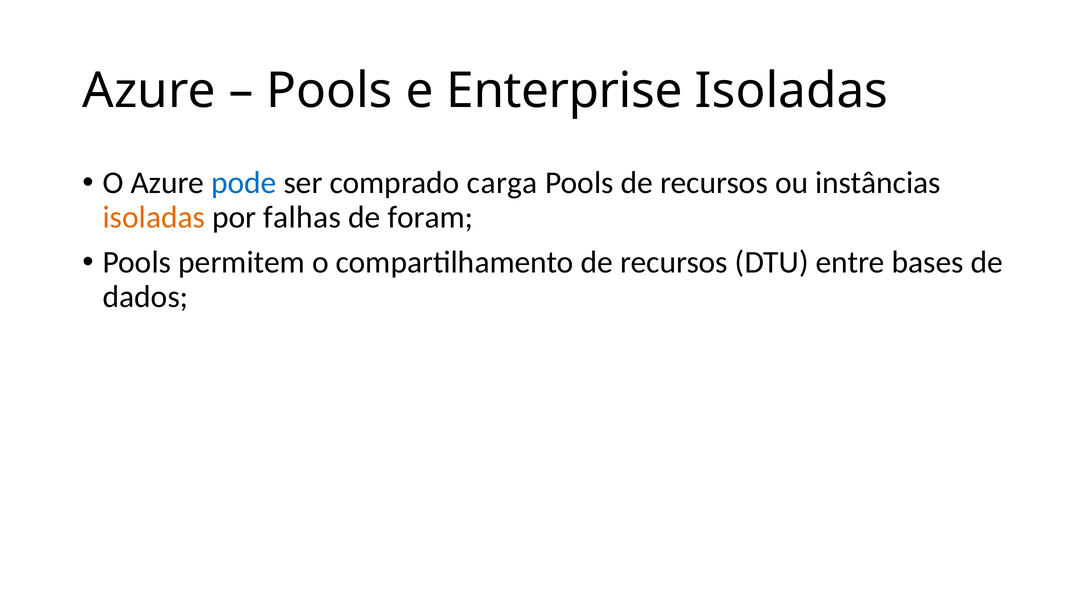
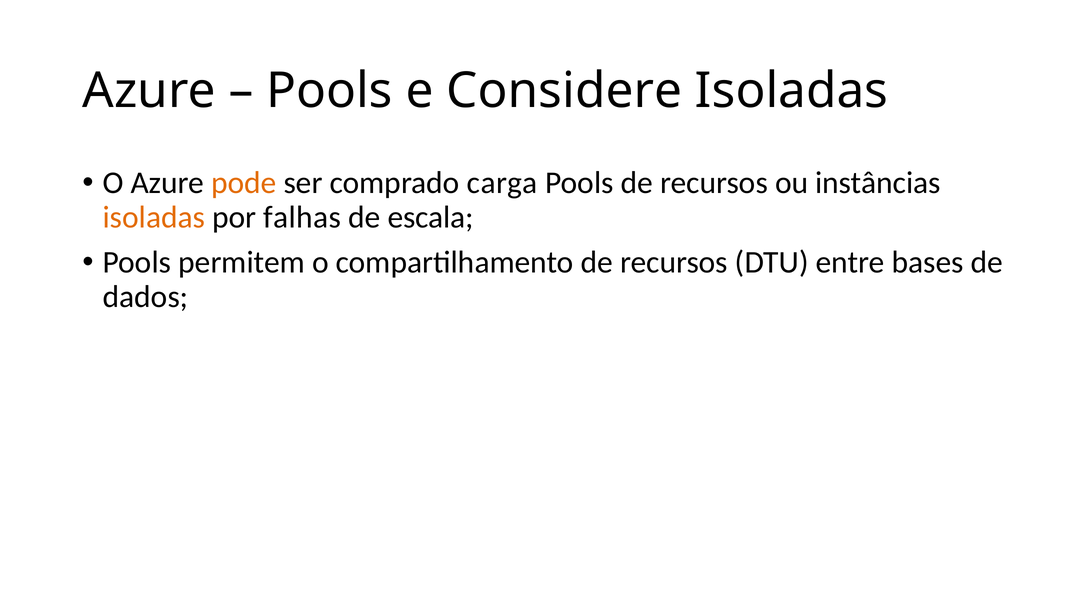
Enterprise: Enterprise -> Considere
pode colour: blue -> orange
foram: foram -> escala
